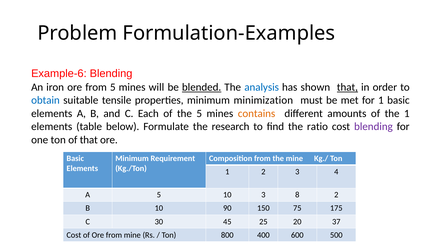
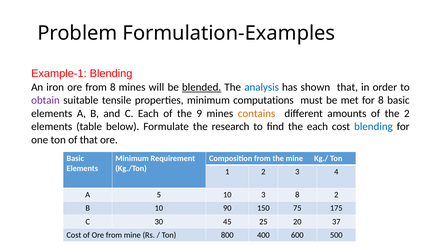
Example-6: Example-6 -> Example-1
from 5: 5 -> 8
that at (347, 87) underline: present -> none
obtain colour: blue -> purple
minimization: minimization -> computations
for 1: 1 -> 8
the 5: 5 -> 9
the 1: 1 -> 2
the ratio: ratio -> each
blending at (373, 127) colour: purple -> blue
